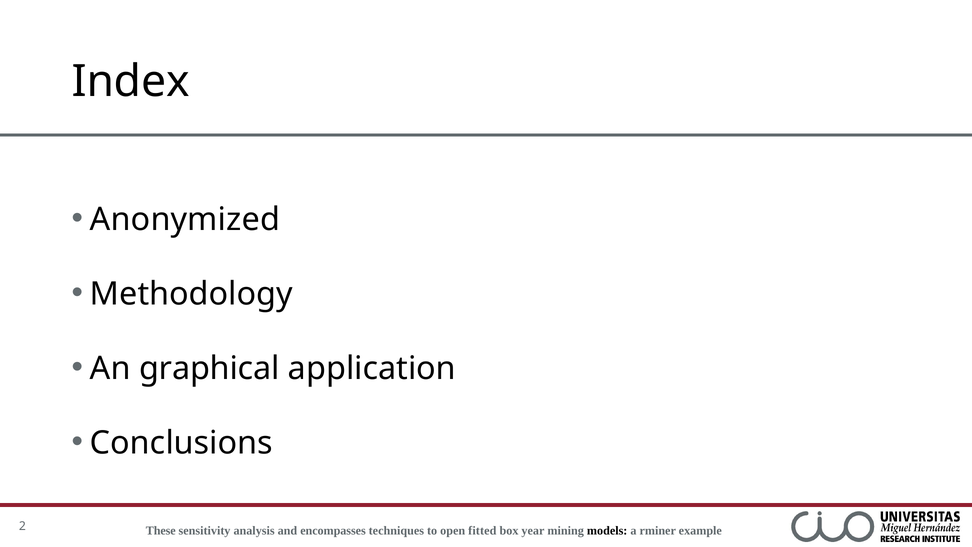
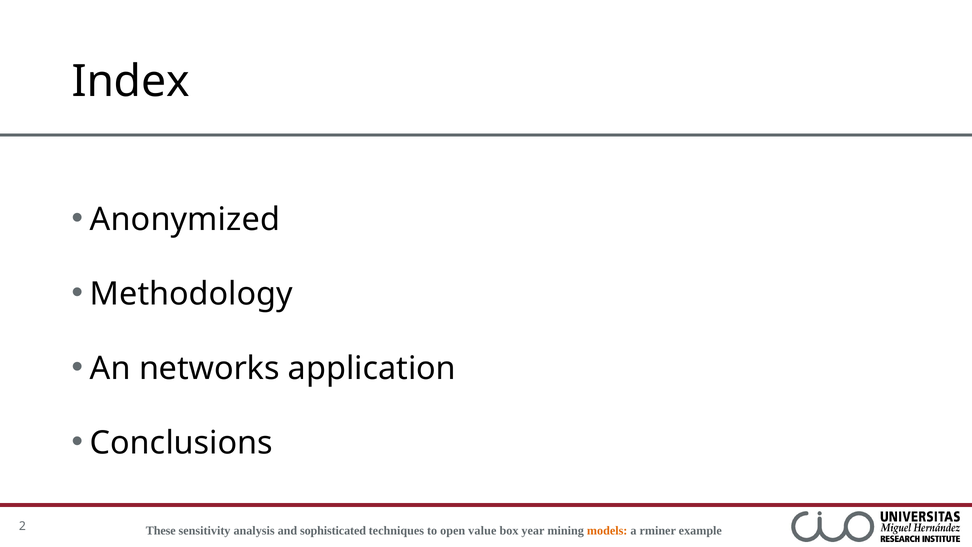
graphical: graphical -> networks
encompasses: encompasses -> sophisticated
fitted: fitted -> value
models colour: black -> orange
